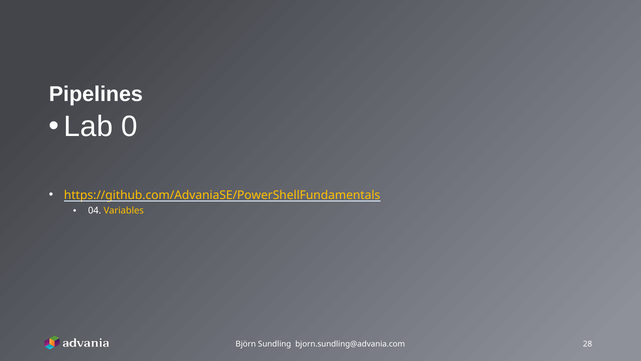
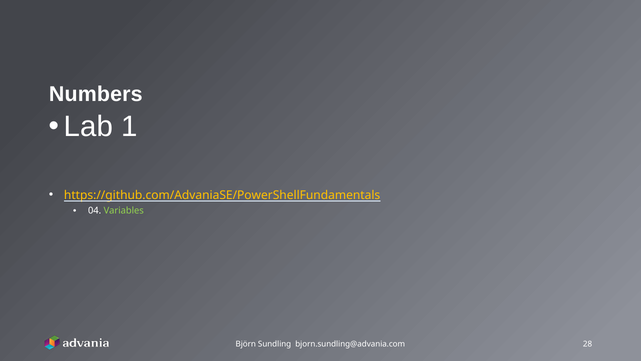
Pipelines: Pipelines -> Numbers
0: 0 -> 1
Variables colour: yellow -> light green
